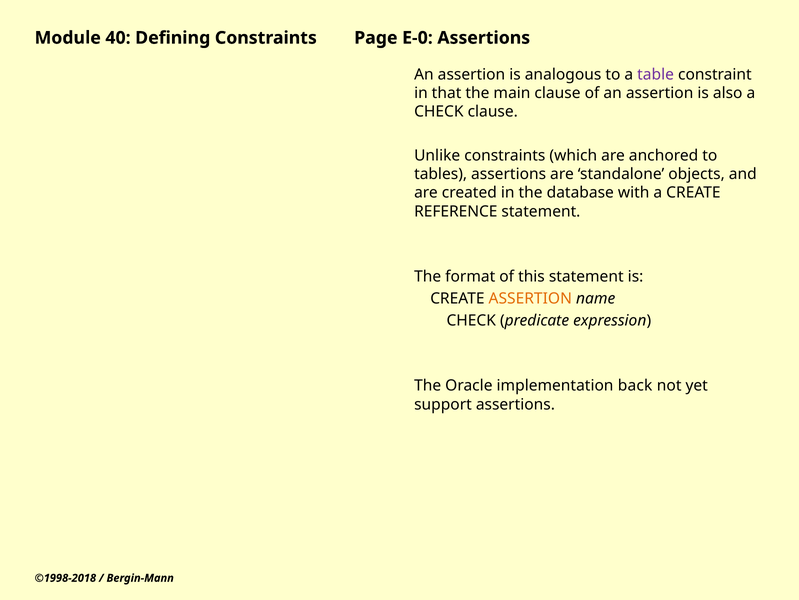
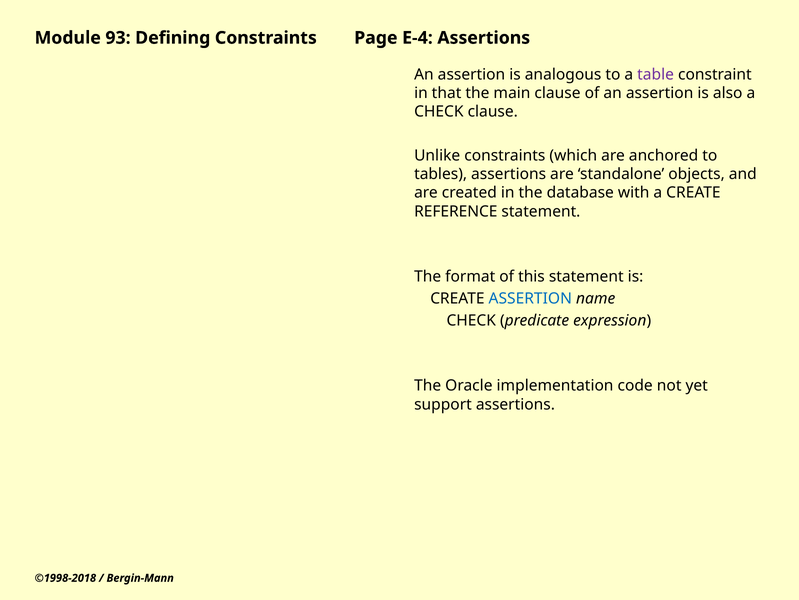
40: 40 -> 93
E-0: E-0 -> E-4
ASSERTION at (530, 298) colour: orange -> blue
back: back -> code
